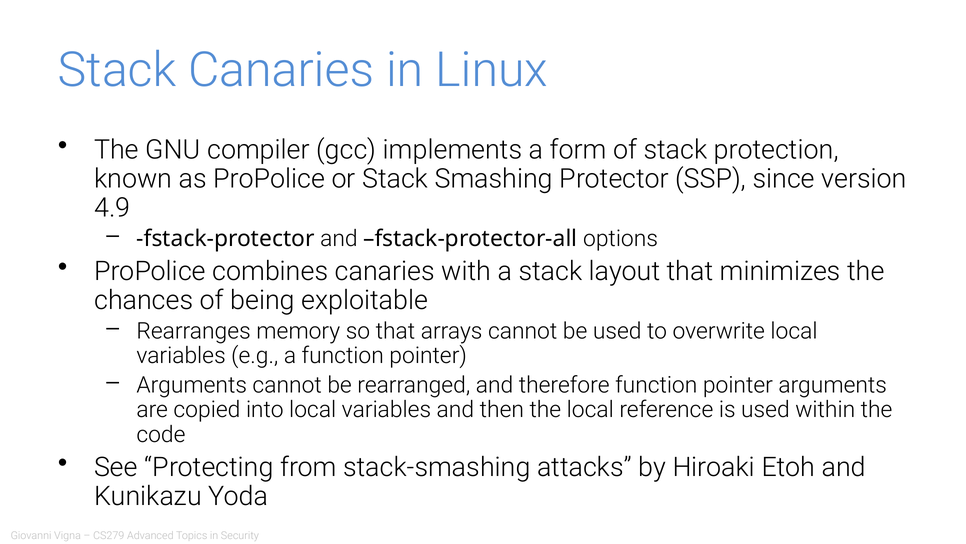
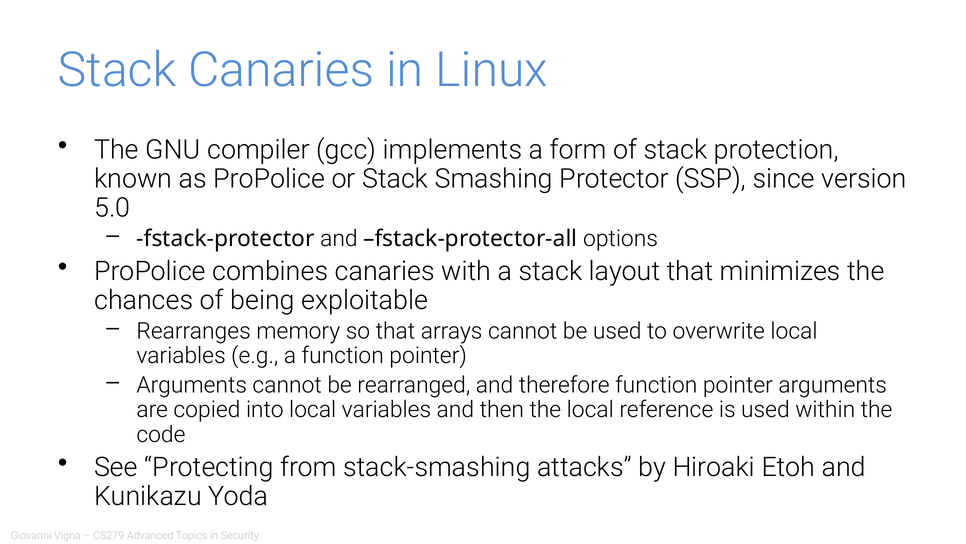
4.9: 4.9 -> 5.0
